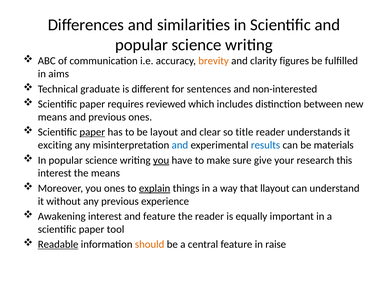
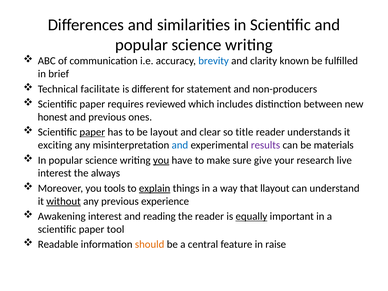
brevity colour: orange -> blue
figures: figures -> known
aims: aims -> brief
graduate: graduate -> facilitate
sentences: sentences -> statement
non-interested: non-interested -> non-producers
means at (52, 117): means -> honest
results colour: blue -> purple
this: this -> live
the means: means -> always
you ones: ones -> tools
without underline: none -> present
and feature: feature -> reading
equally underline: none -> present
Readable underline: present -> none
